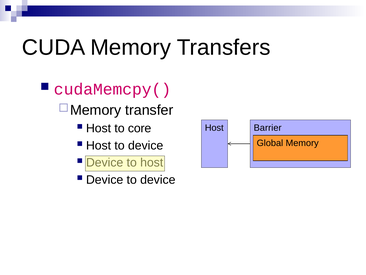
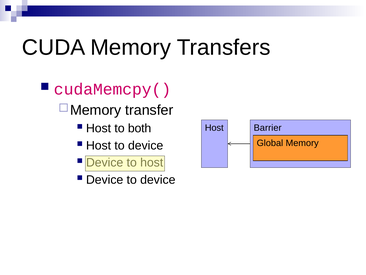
core: core -> both
